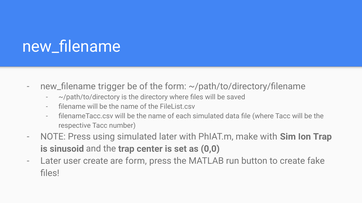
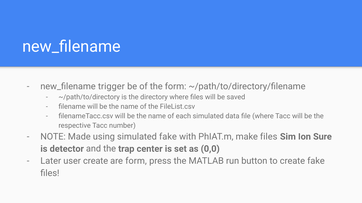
NOTE Press: Press -> Made
simulated later: later -> fake
make with: with -> files
Ion Trap: Trap -> Sure
sinusoid: sinusoid -> detector
